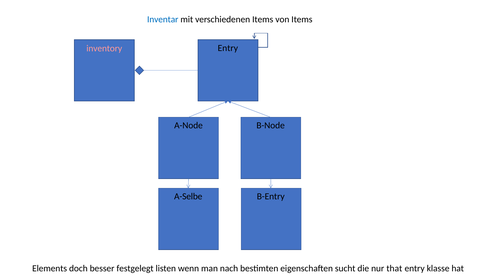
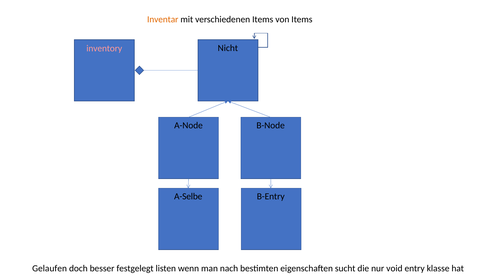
Inventar colour: blue -> orange
Entry at (228, 48): Entry -> Nicht
Elements: Elements -> Gelaufen
that: that -> void
